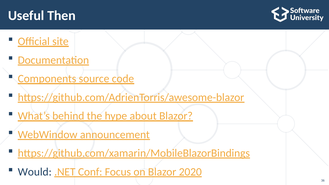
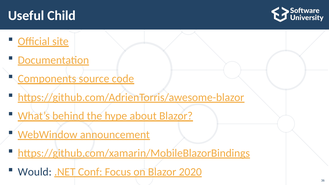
Then: Then -> Child
